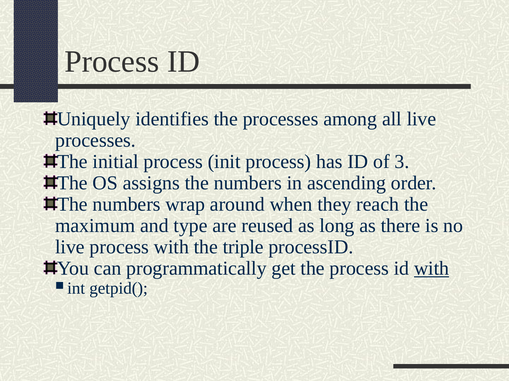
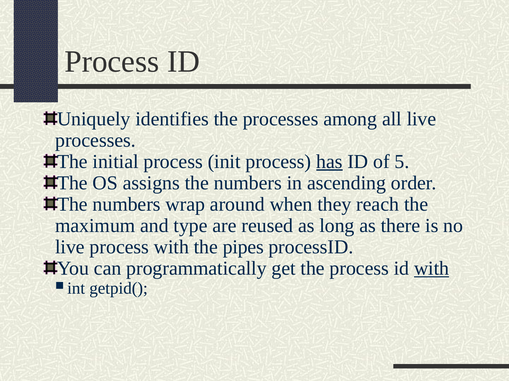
has underline: none -> present
3: 3 -> 5
triple: triple -> pipes
